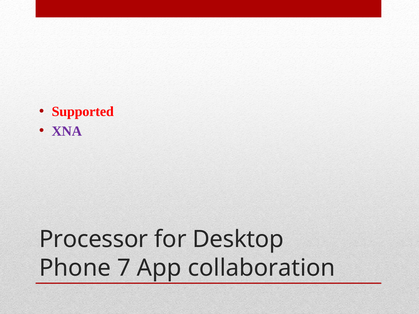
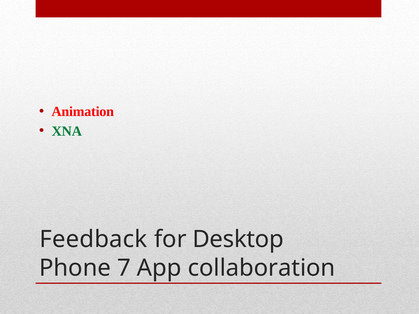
Supported: Supported -> Animation
XNA colour: purple -> green
Processor: Processor -> Feedback
